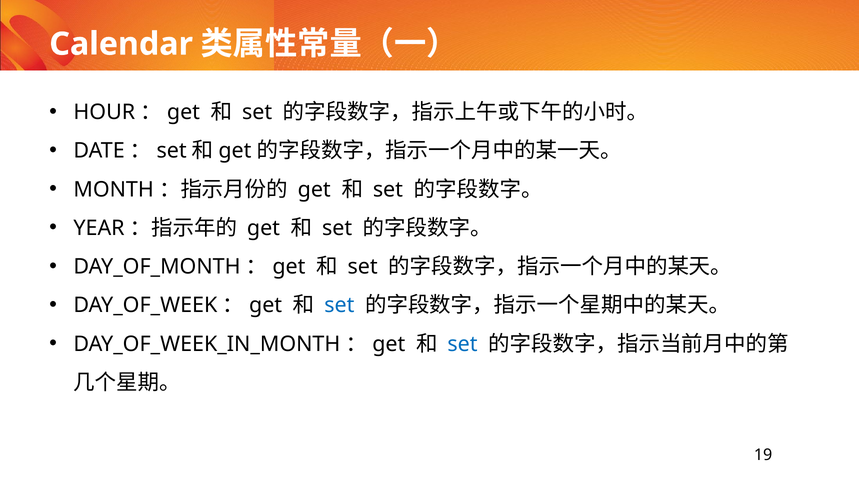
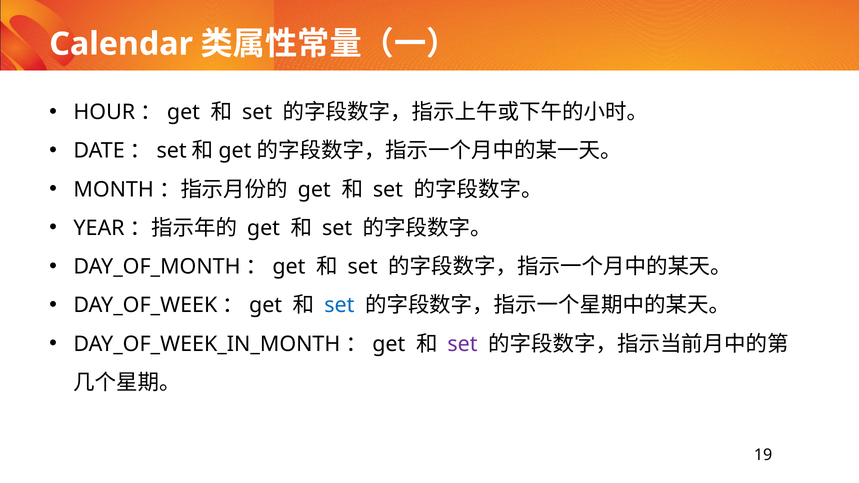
set at (462, 344) colour: blue -> purple
